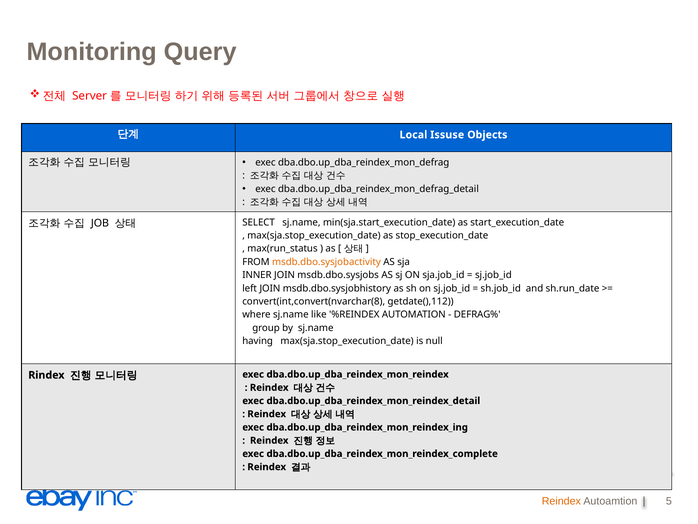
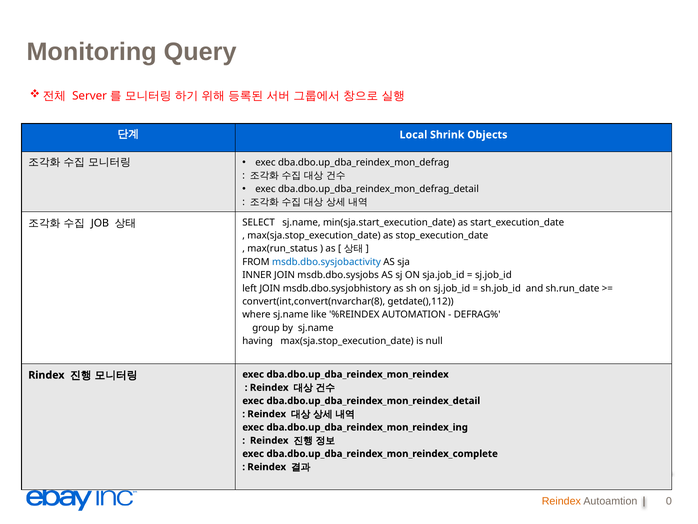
Issuse: Issuse -> Shrink
msdb.dbo.sysjobactivity colour: orange -> blue
5: 5 -> 0
